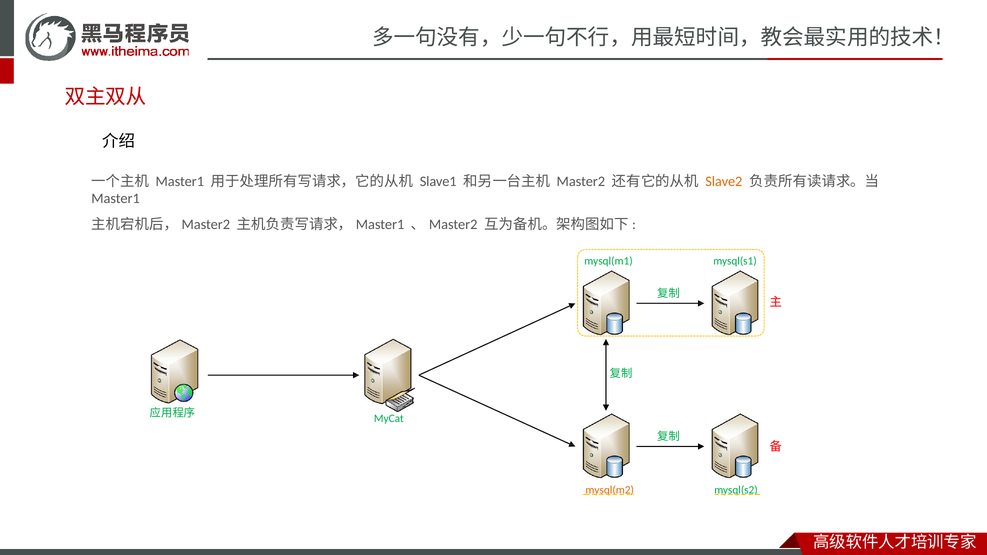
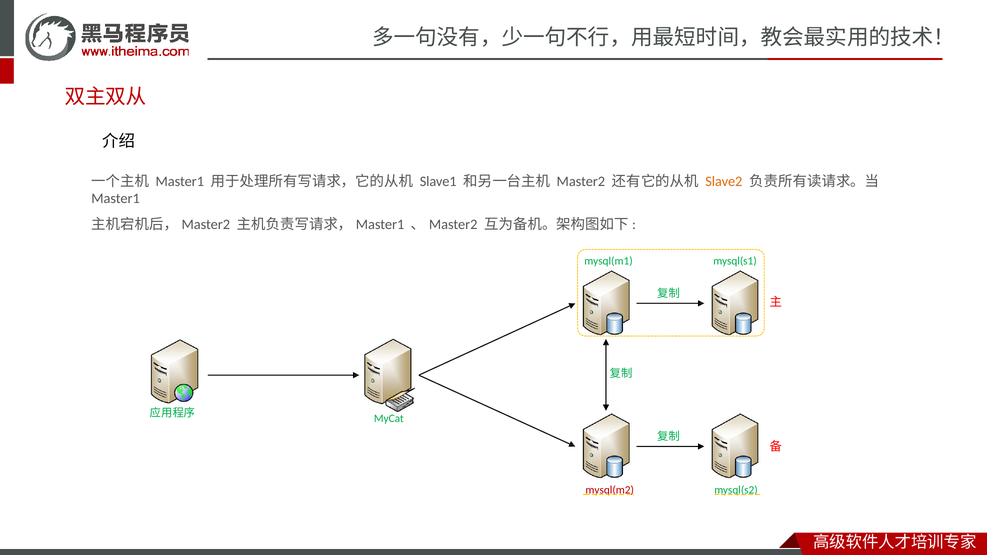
mysql(m2 colour: orange -> red
